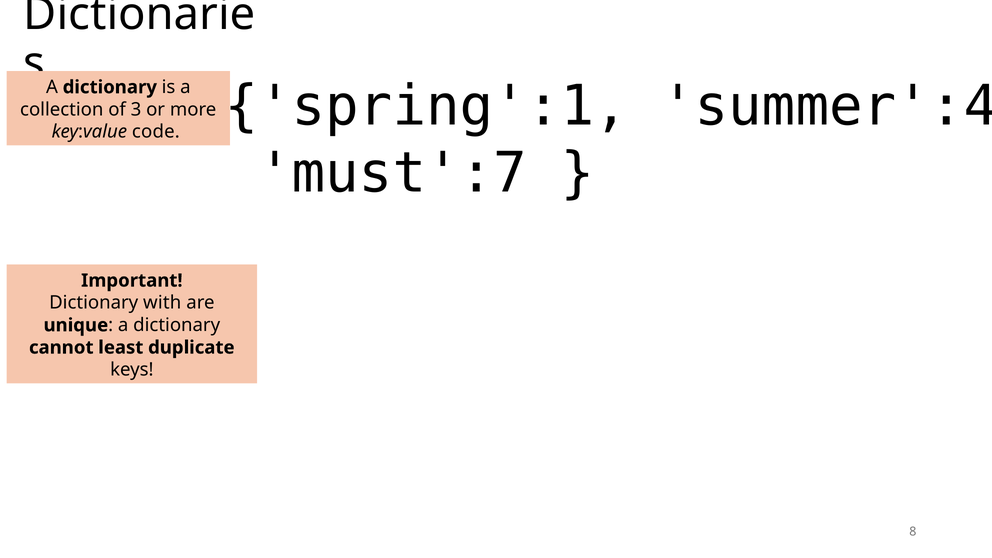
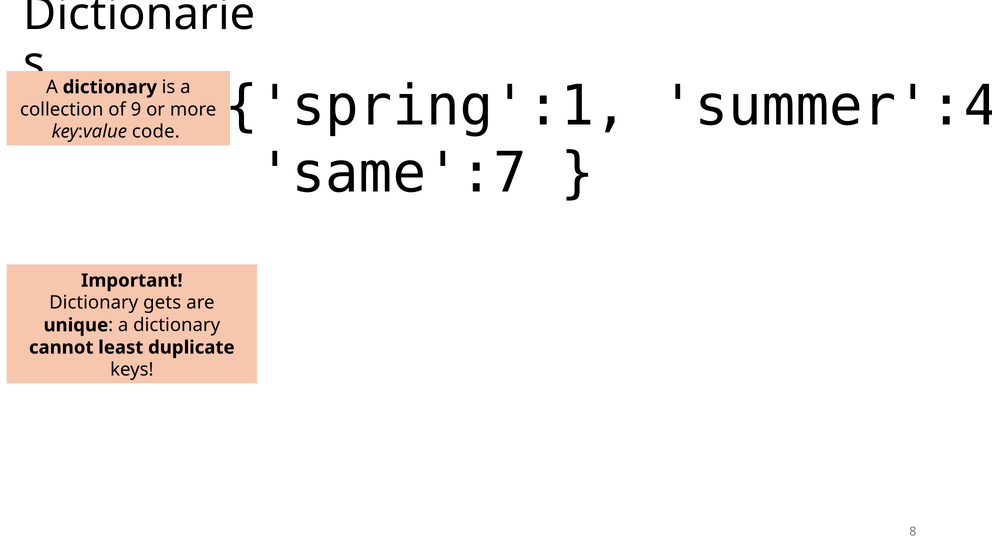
3: 3 -> 9
must':7: must':7 -> same':7
with: with -> gets
